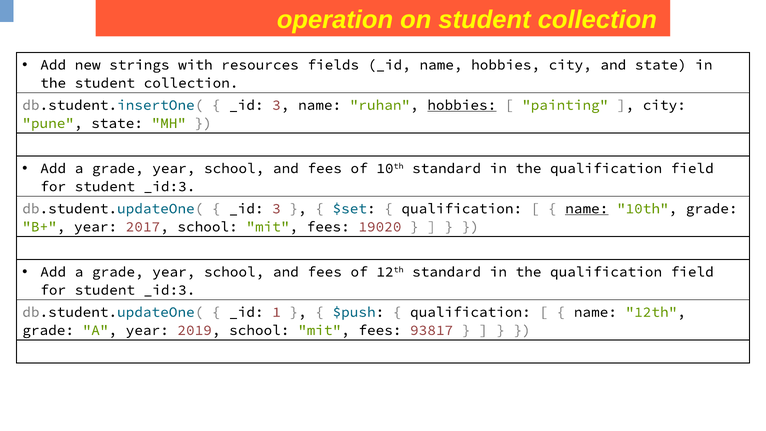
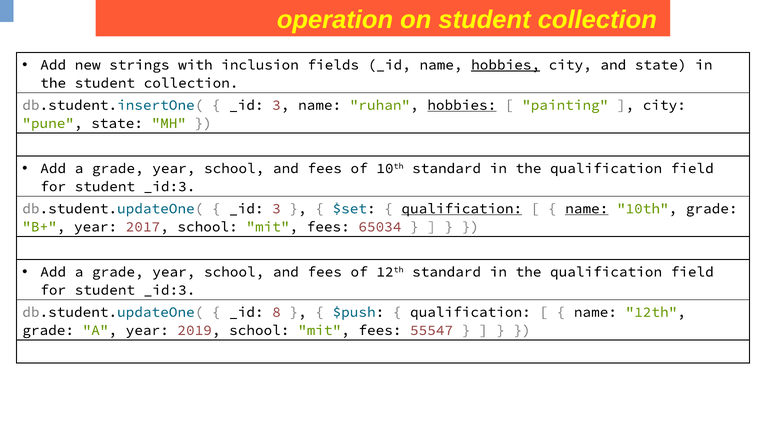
resources: resources -> inclusion
hobbies at (506, 65) underline: none -> present
qualification at (462, 209) underline: none -> present
19020: 19020 -> 65034
1: 1 -> 8
93817: 93817 -> 55547
